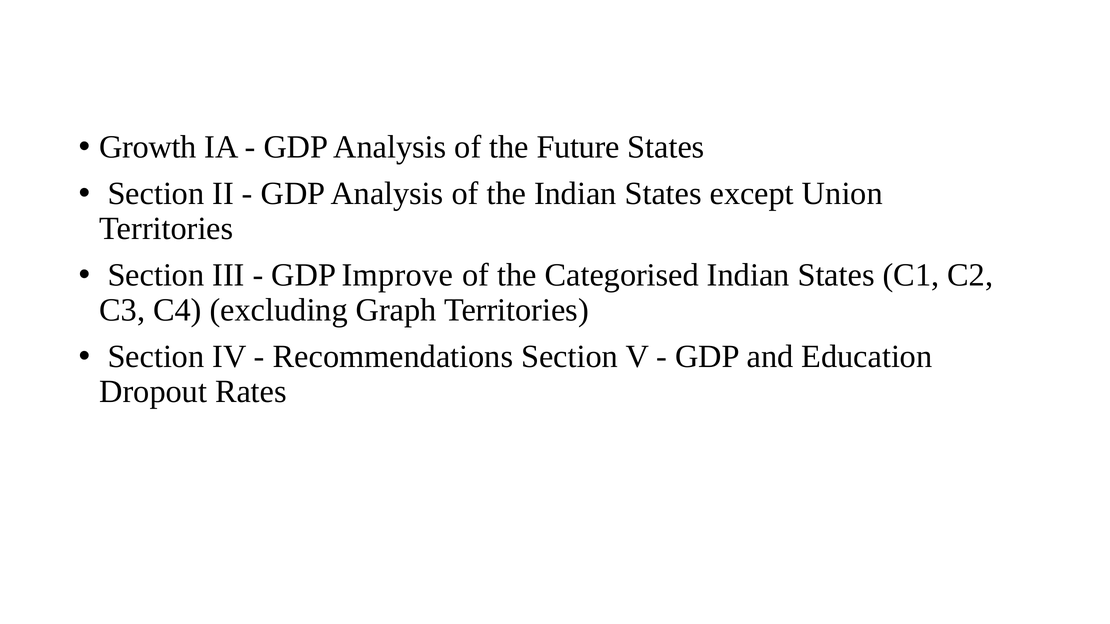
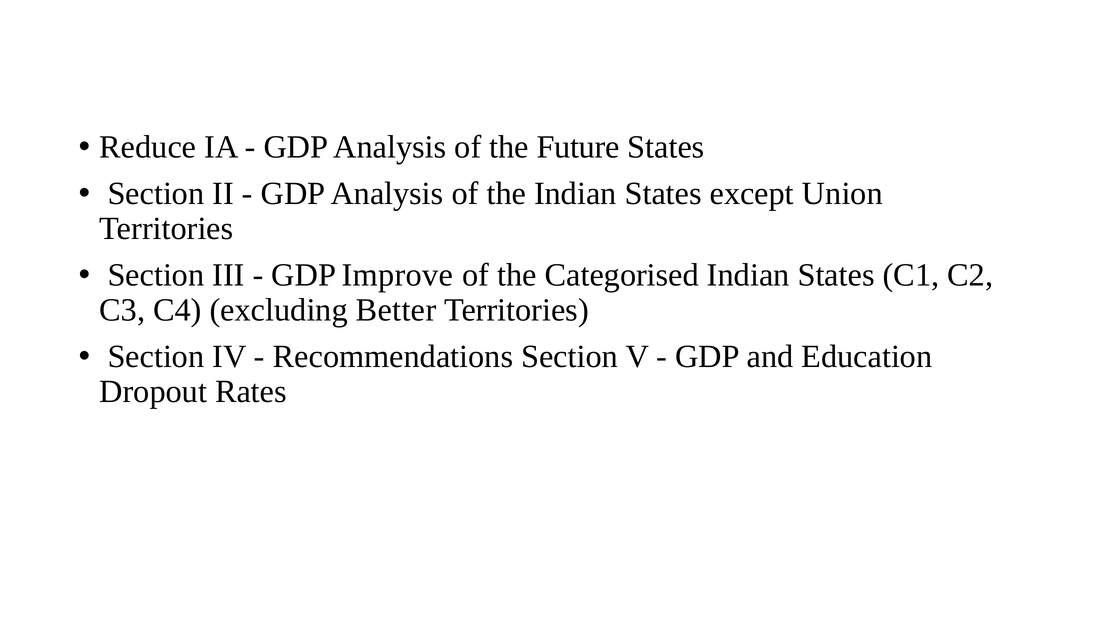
Growth: Growth -> Reduce
Graph: Graph -> Better
